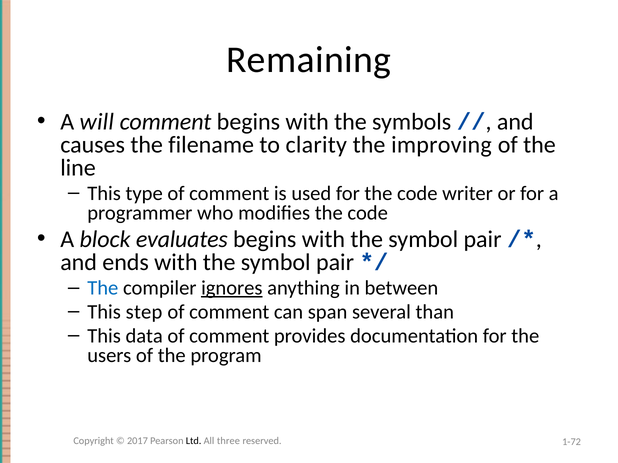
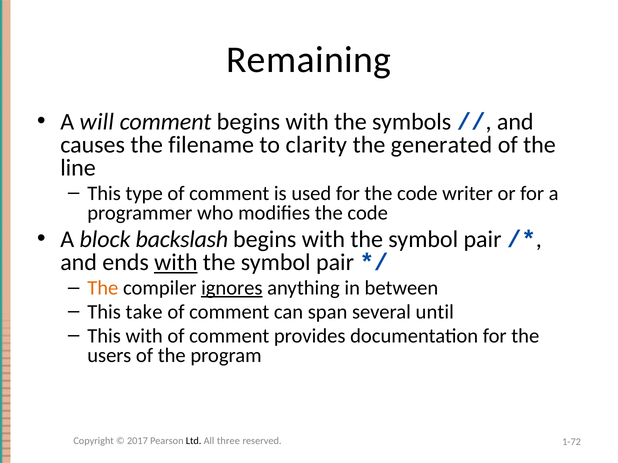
improving: improving -> generated
evaluates: evaluates -> backslash
with at (176, 263) underline: none -> present
The at (103, 288) colour: blue -> orange
step: step -> take
than: than -> until
This data: data -> with
